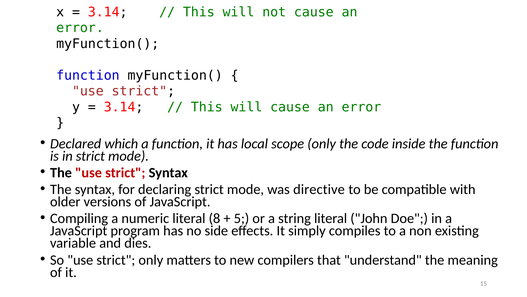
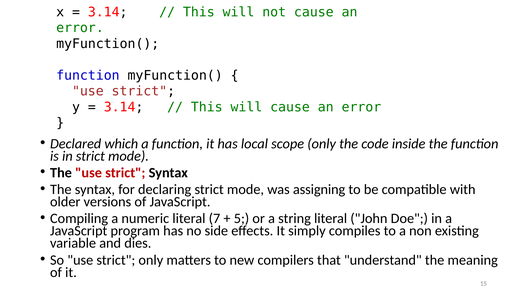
directive: directive -> assigning
8: 8 -> 7
